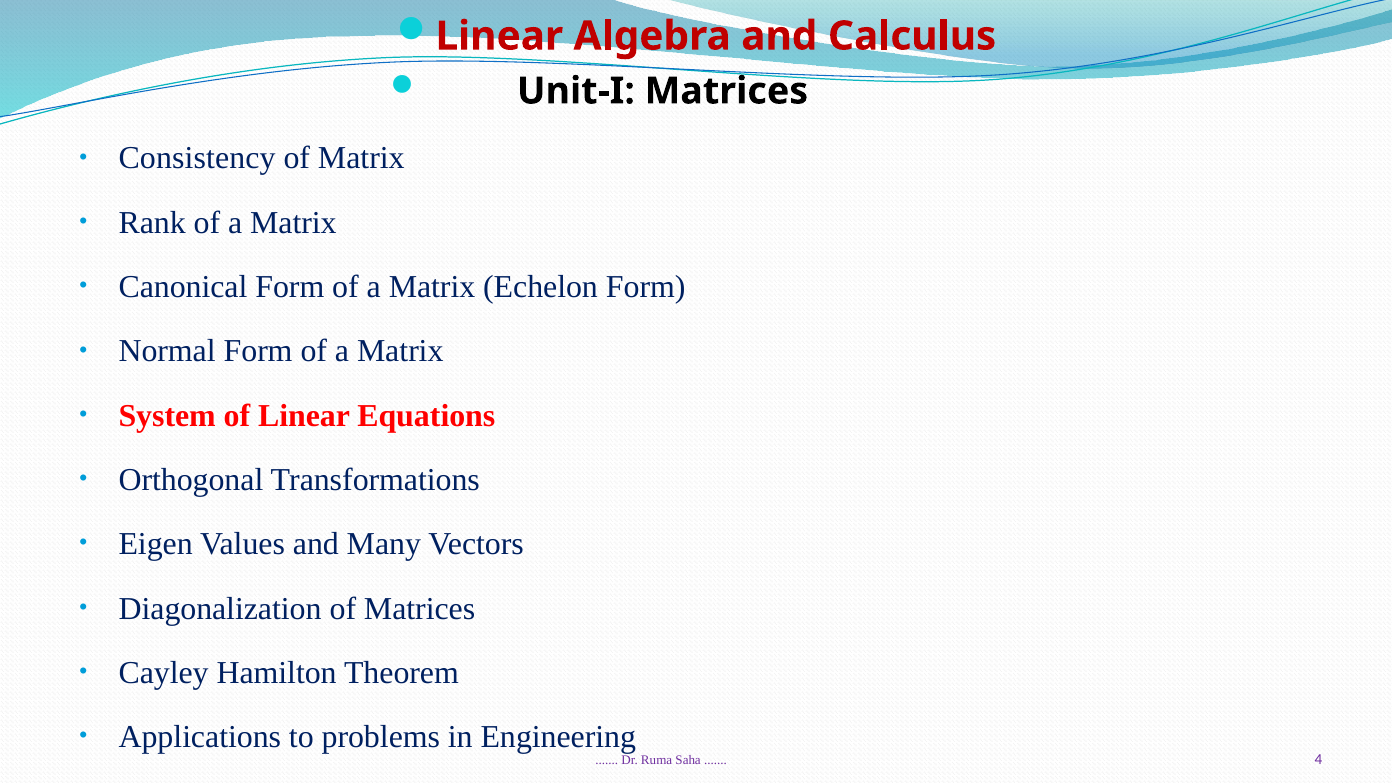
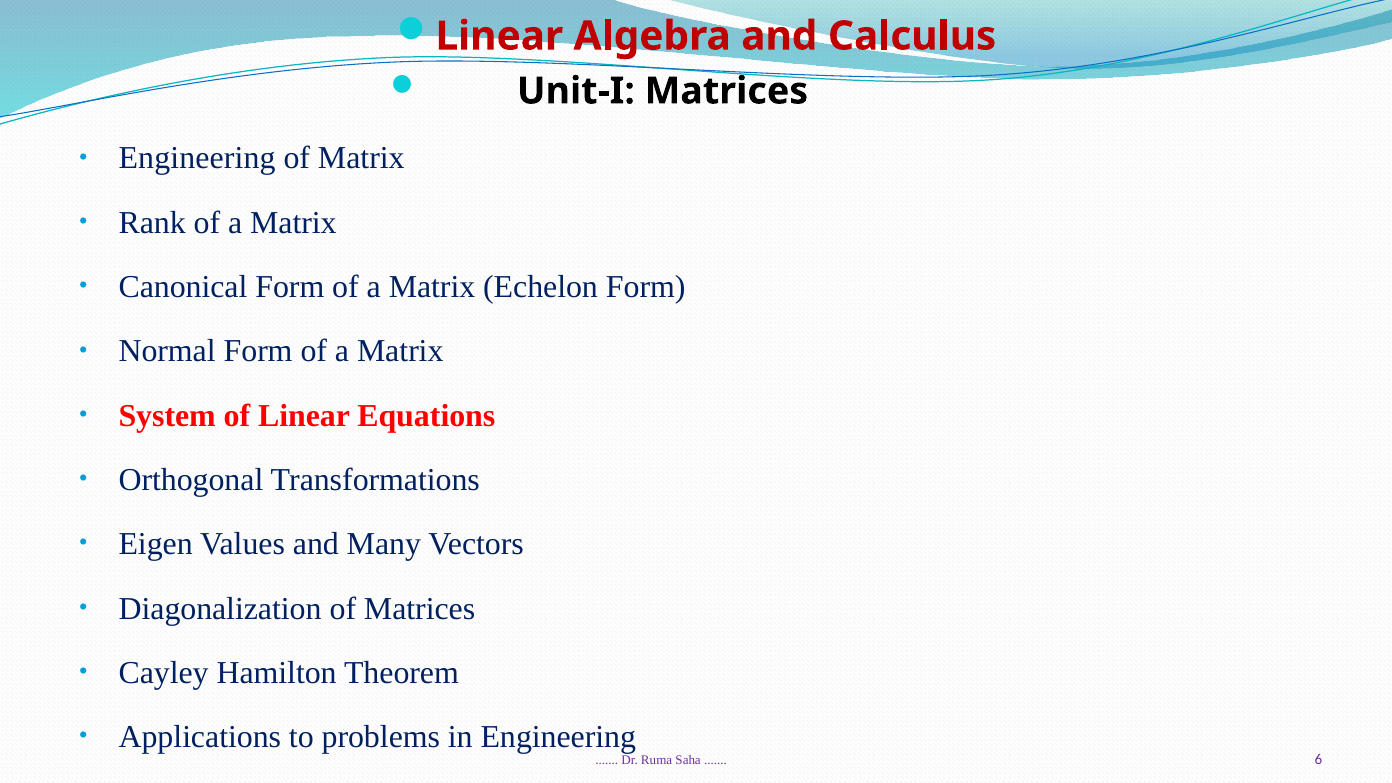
Consistency at (197, 158): Consistency -> Engineering
4: 4 -> 6
